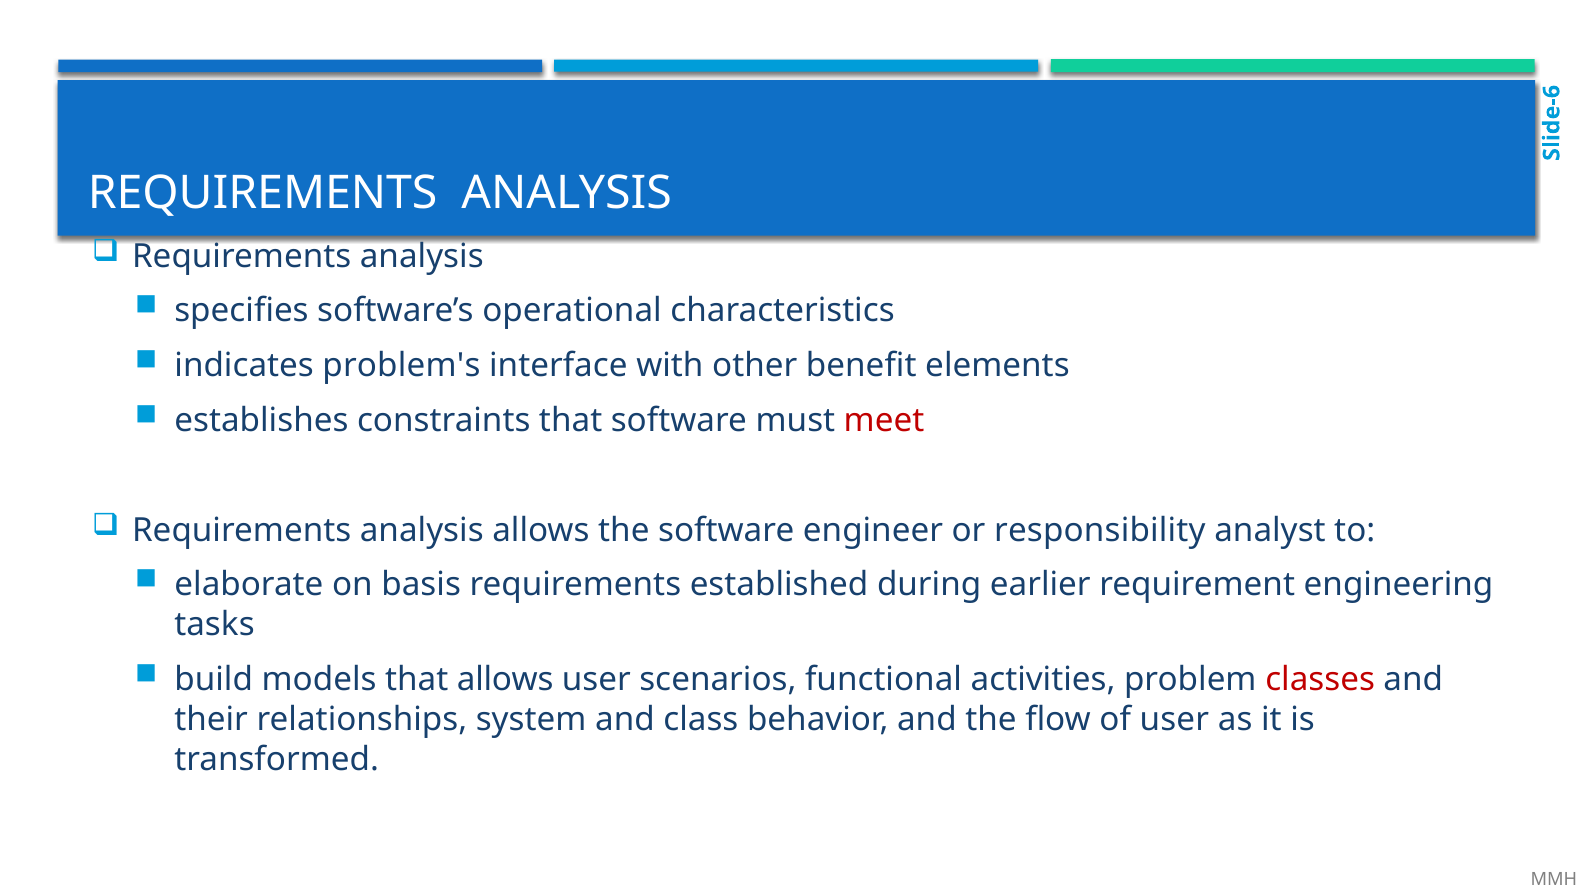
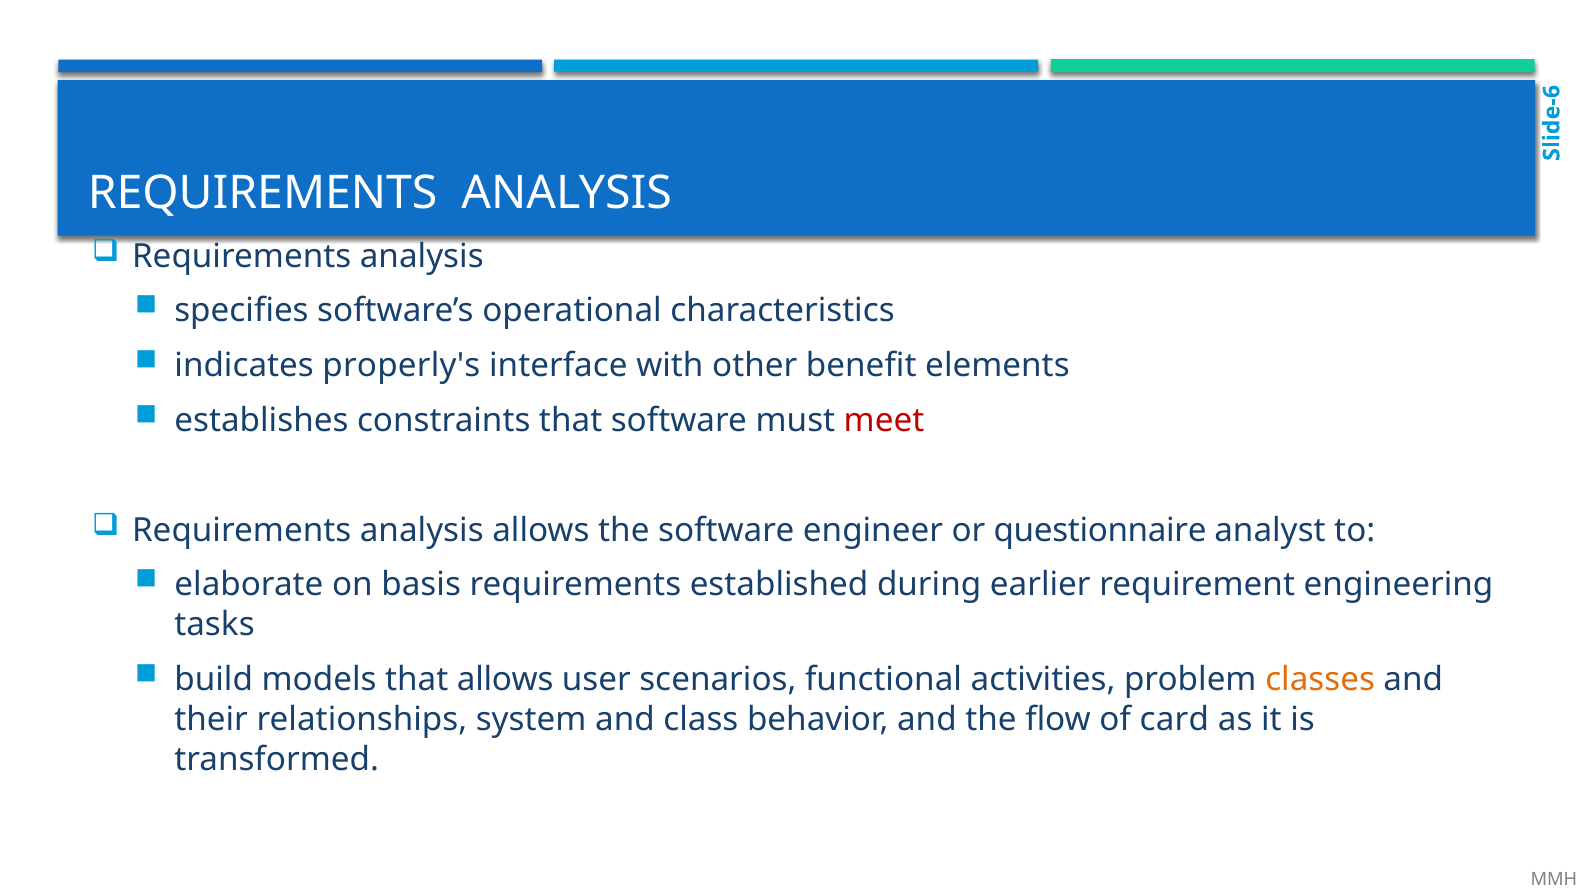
problem's: problem's -> properly's
responsibility: responsibility -> questionnaire
classes colour: red -> orange
of user: user -> card
